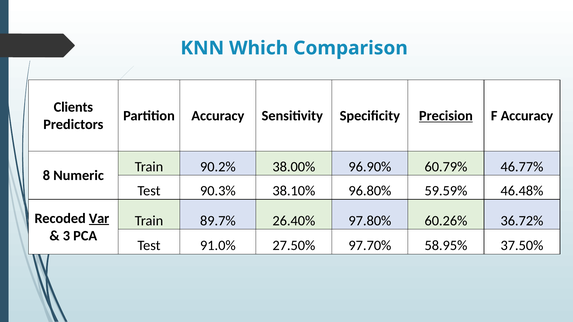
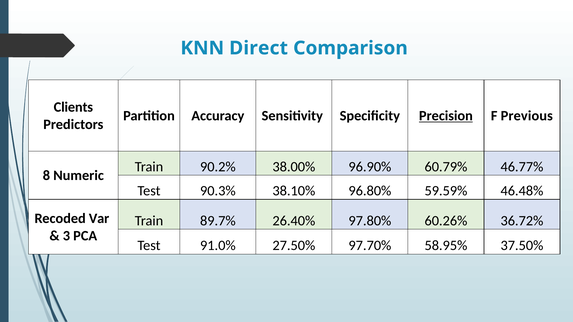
Which: Which -> Direct
F Accuracy: Accuracy -> Previous
Var underline: present -> none
